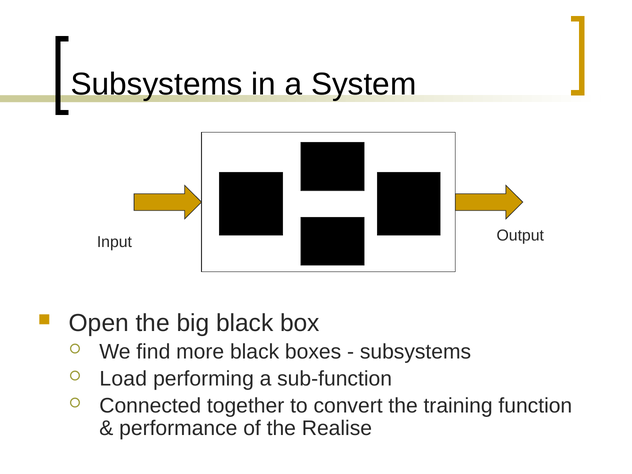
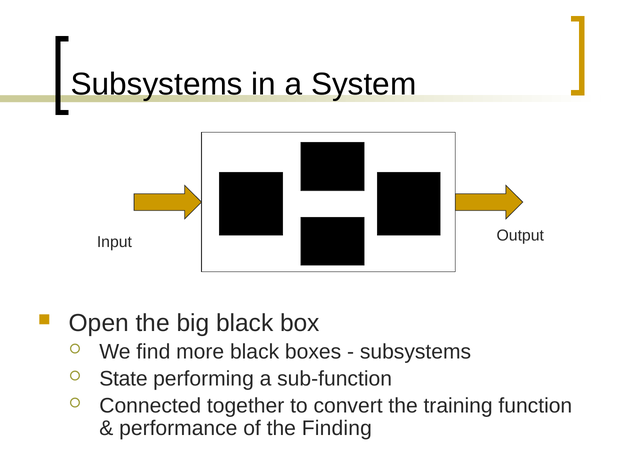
Load: Load -> State
Realise: Realise -> Finding
